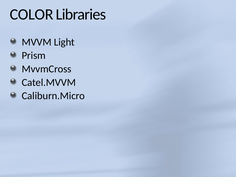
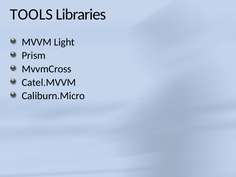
COLOR: COLOR -> TOOLS
